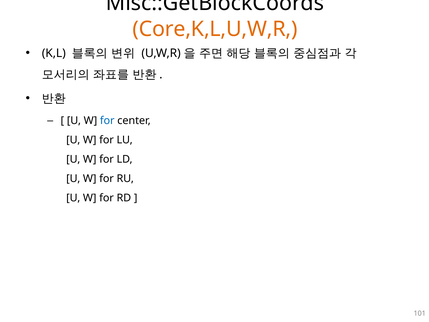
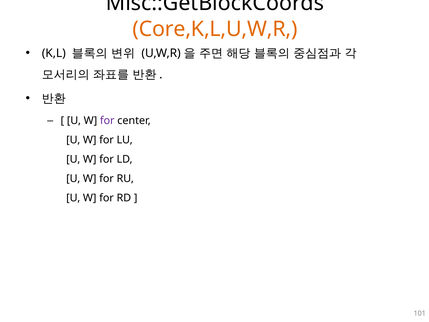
for at (107, 121) colour: blue -> purple
